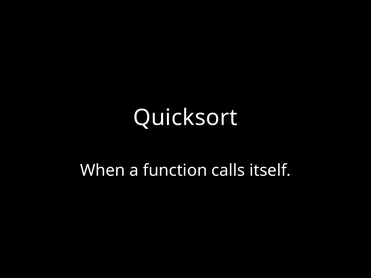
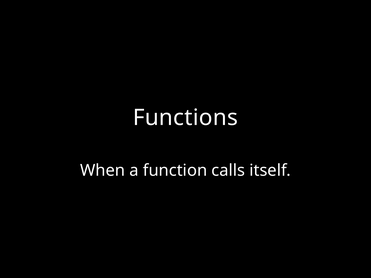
Quicksort: Quicksort -> Functions
